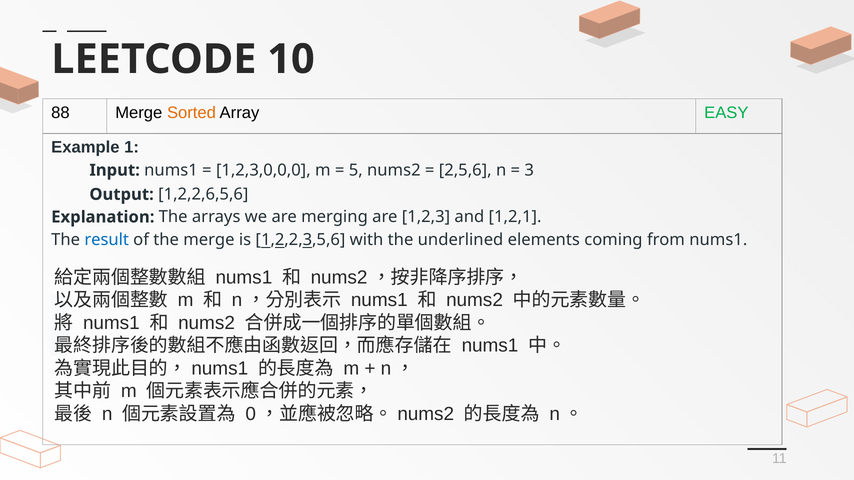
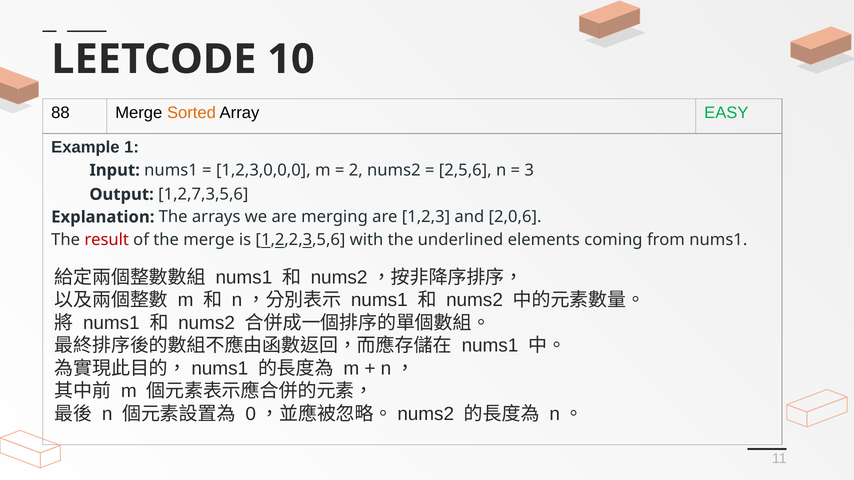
5: 5 -> 2
1,2,2,6,5,6: 1,2,2,6,5,6 -> 1,2,7,3,5,6
1,2,1: 1,2,1 -> 2,0,6
result colour: blue -> red
